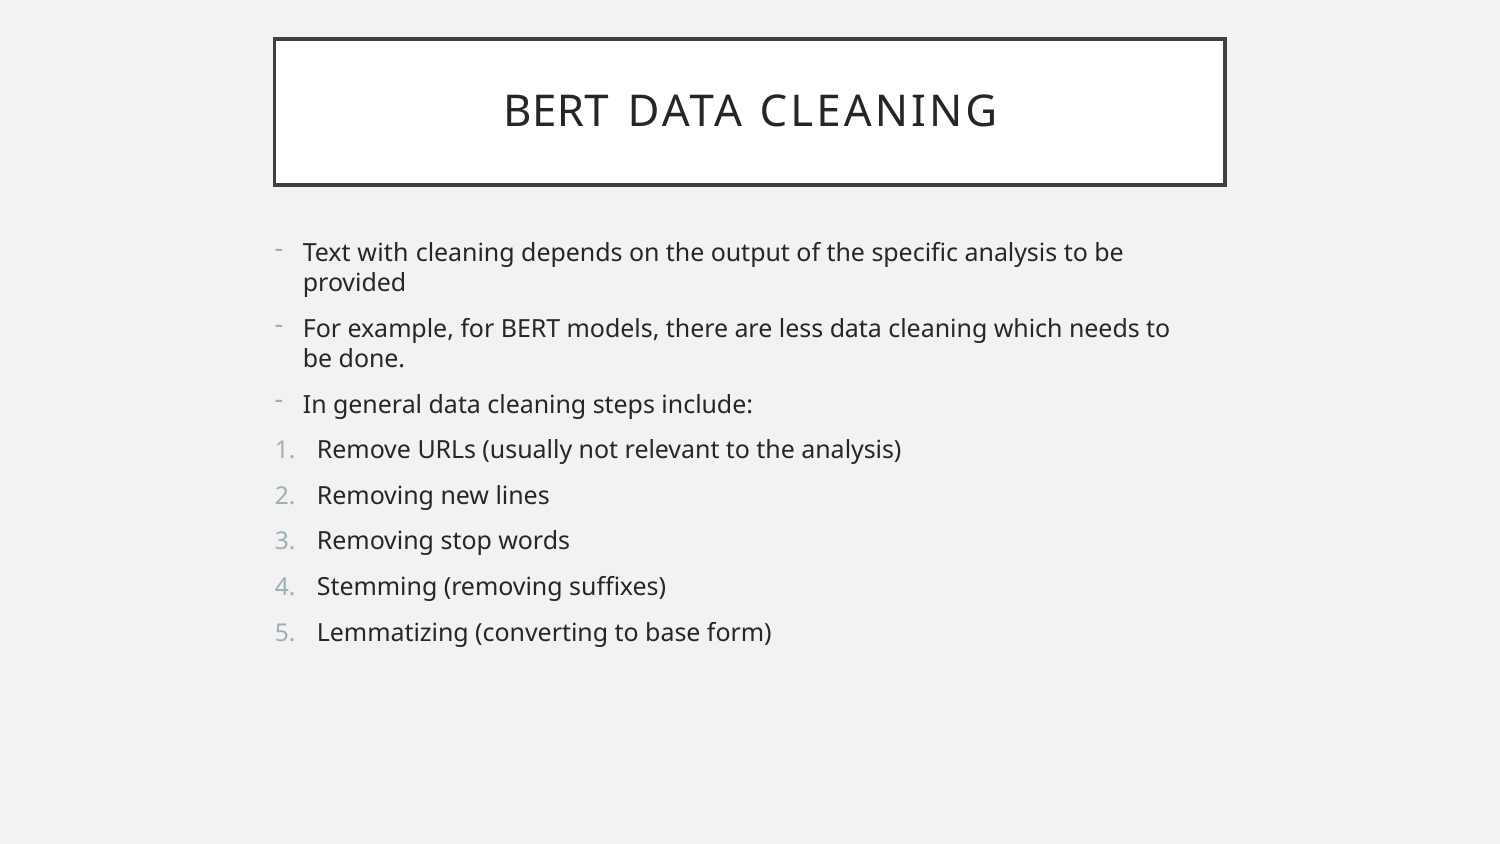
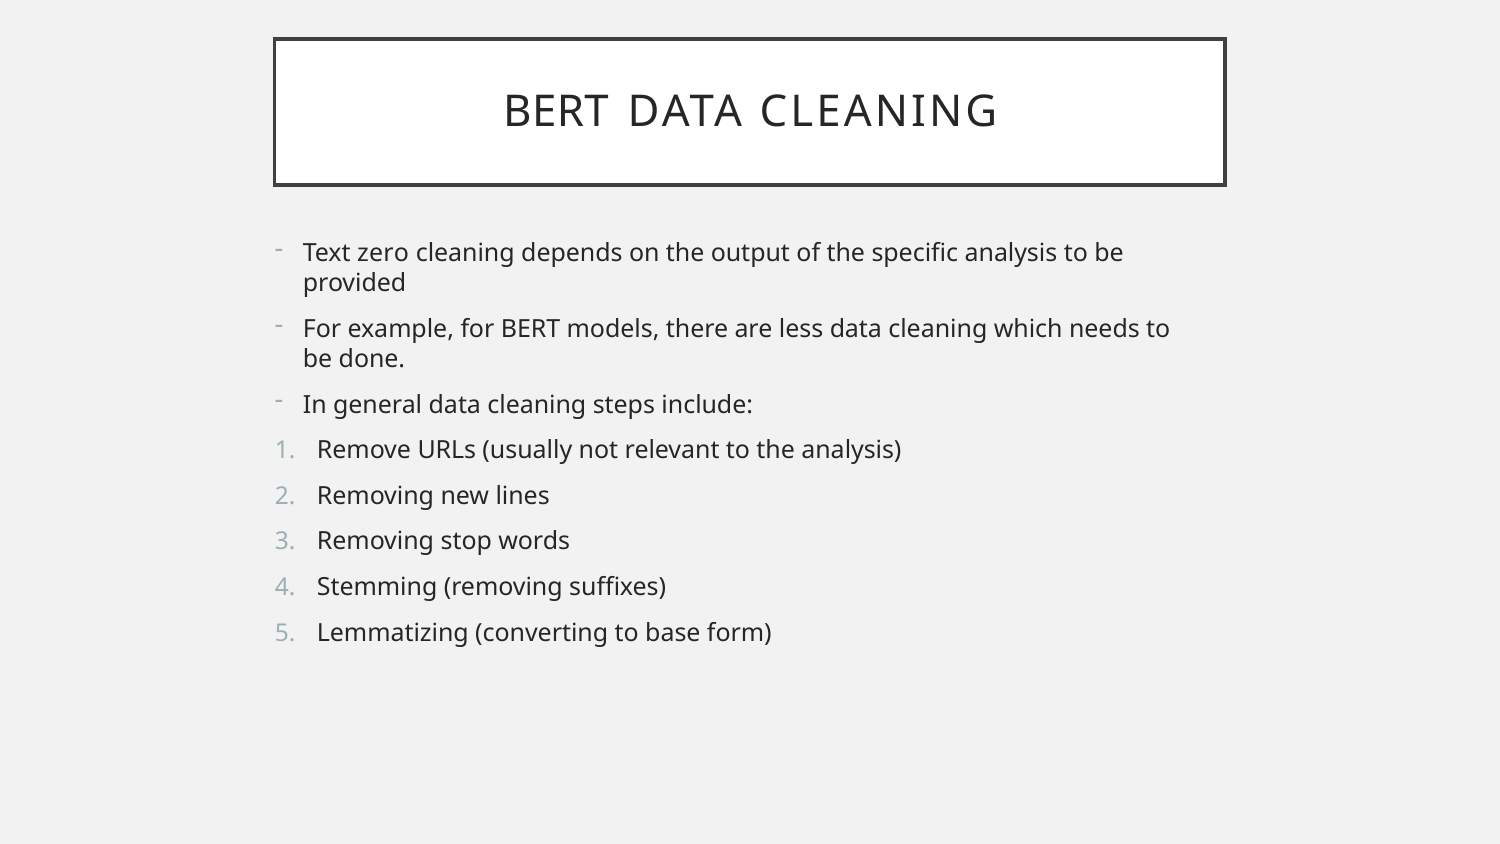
with: with -> zero
